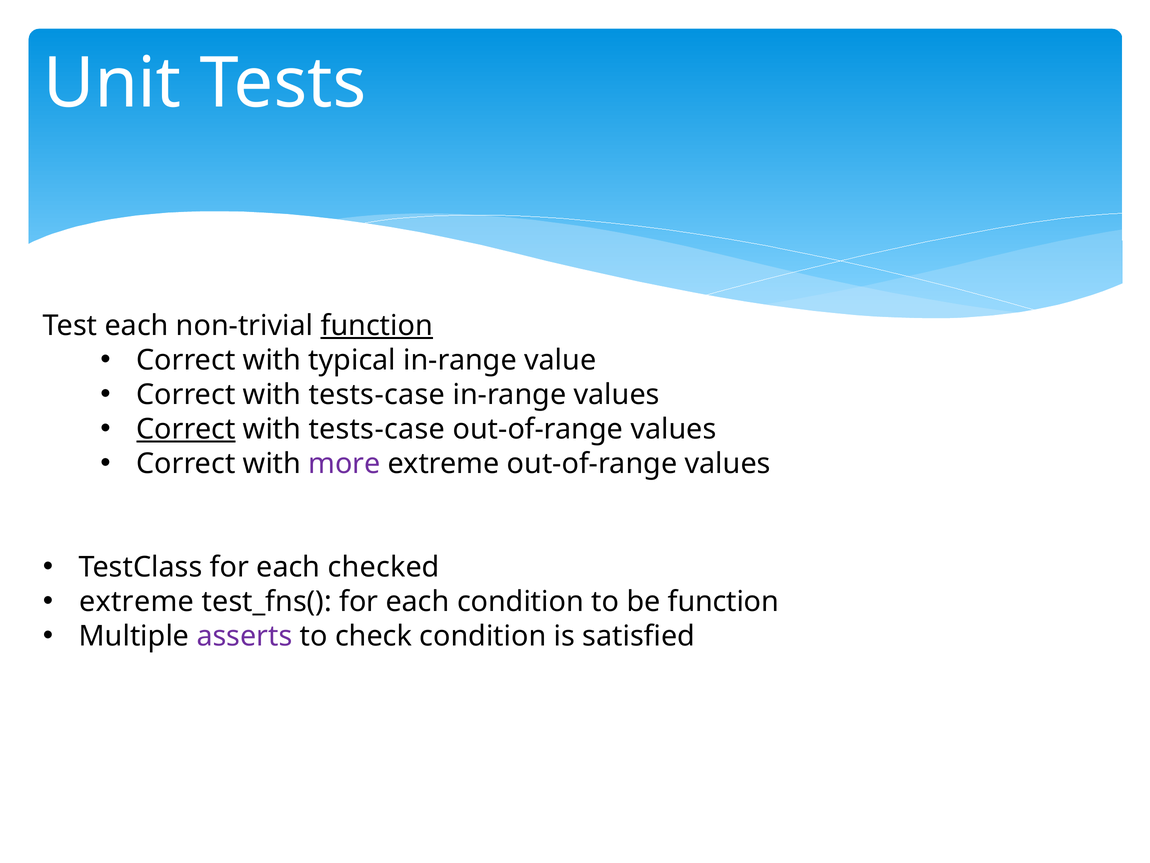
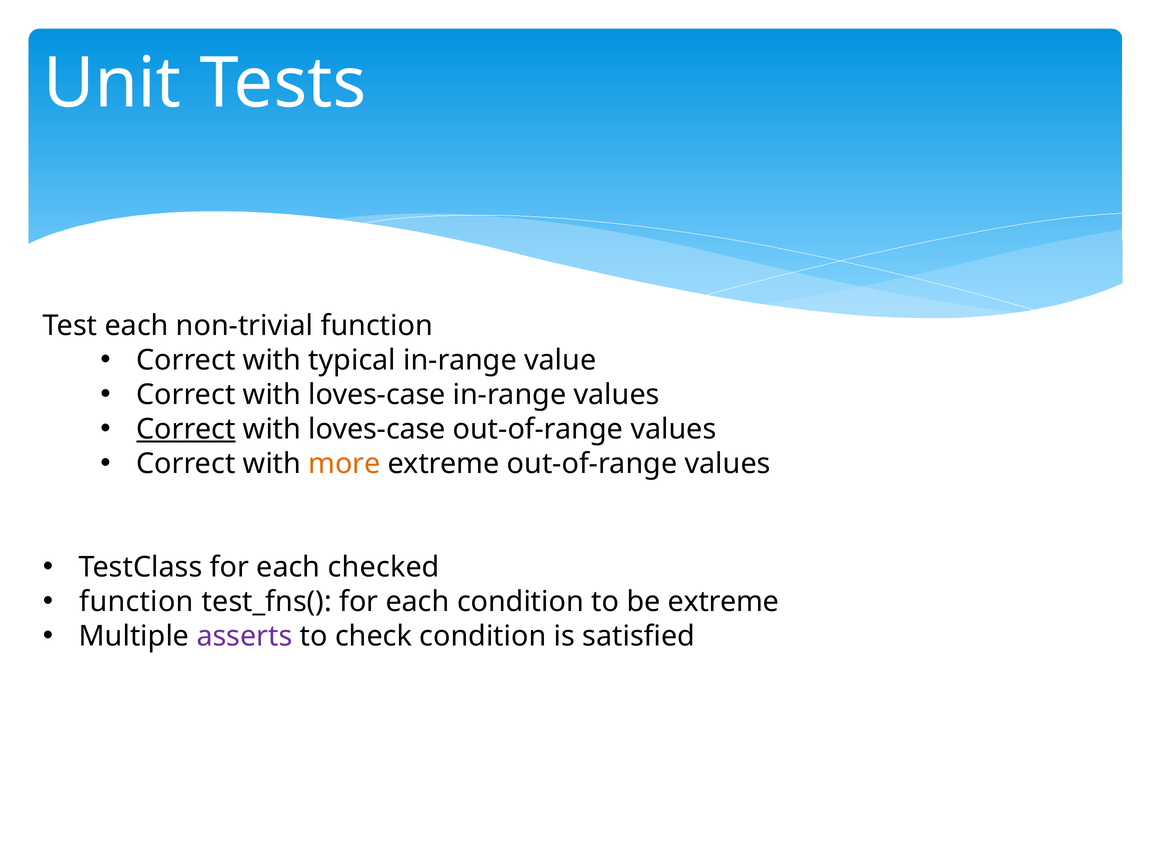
function at (377, 325) underline: present -> none
tests-case at (377, 394): tests-case -> loves-case
tests-case at (377, 429): tests-case -> loves-case
more colour: purple -> orange
extreme at (137, 601): extreme -> function
be function: function -> extreme
